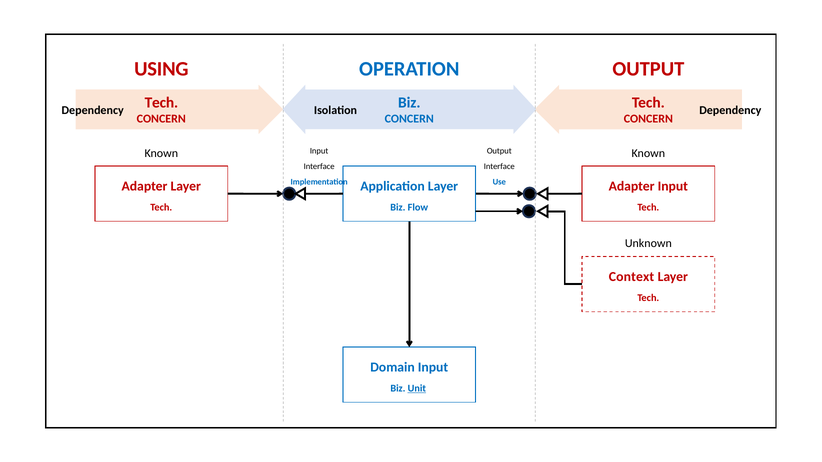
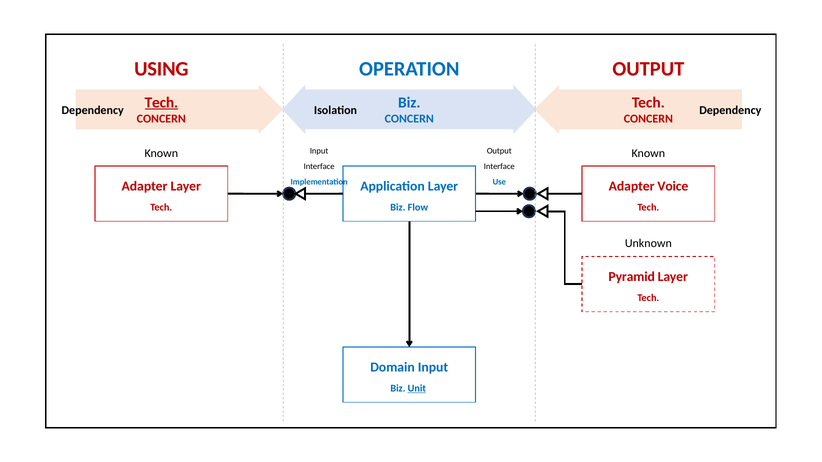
Tech at (161, 103) underline: none -> present
Adapter Input: Input -> Voice
Context: Context -> Pyramid
